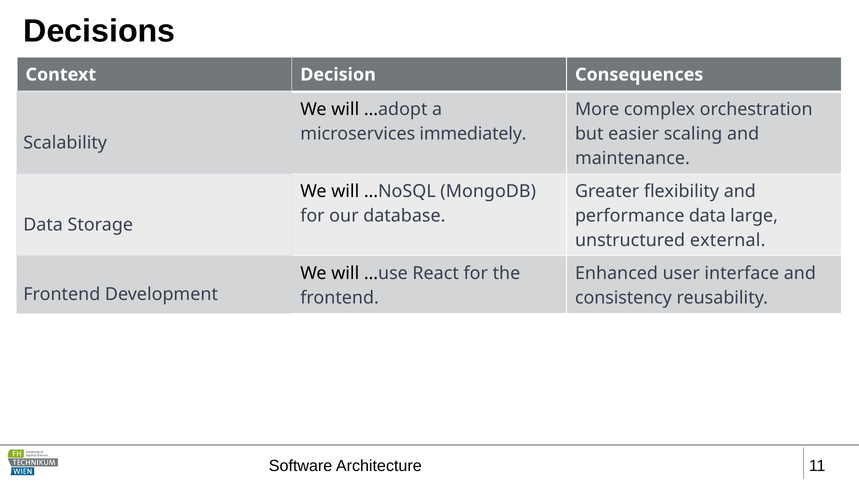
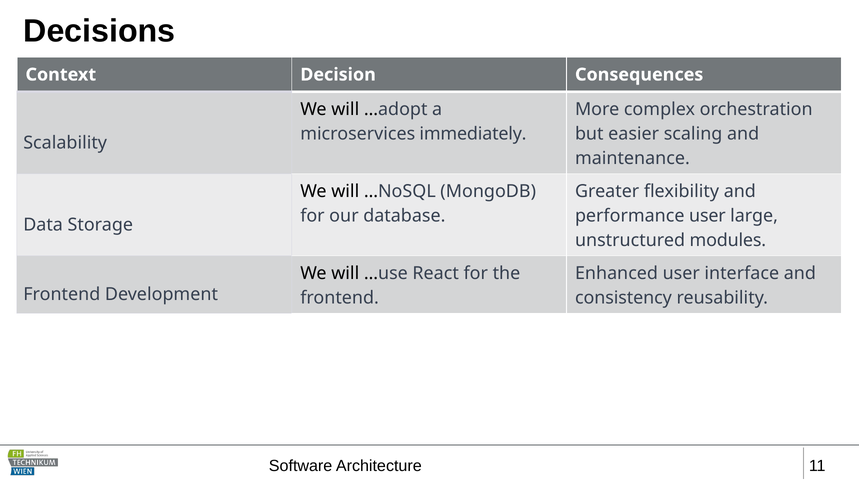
performance data: data -> user
external: external -> modules
